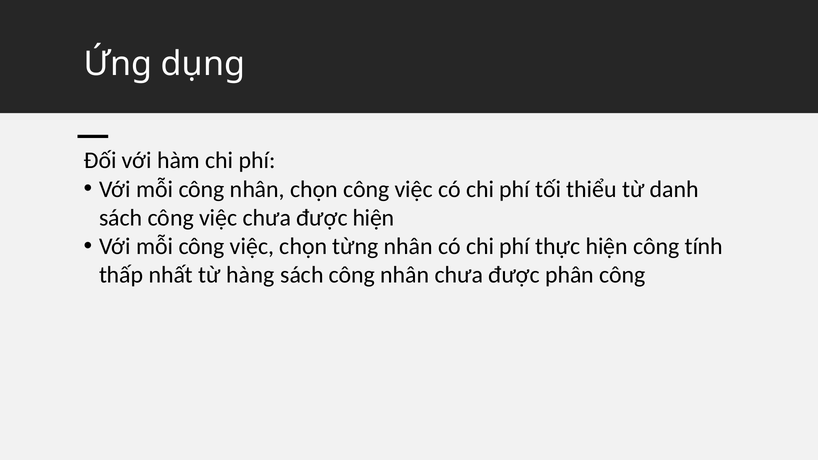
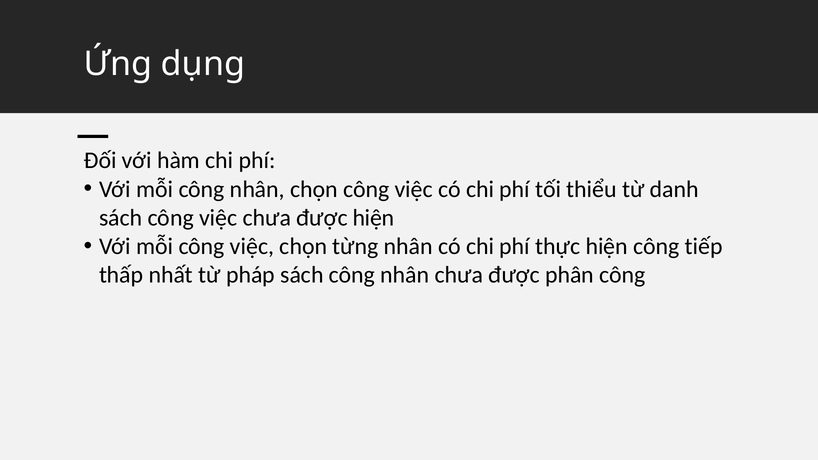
tính: tính -> tiếp
hàng: hàng -> pháp
